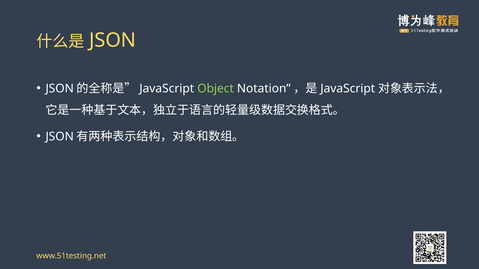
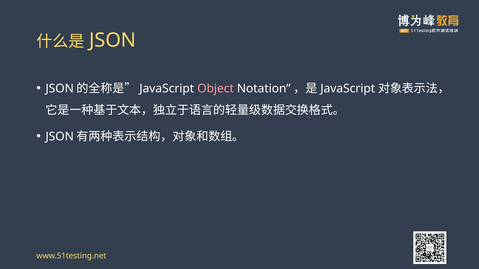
Object colour: light green -> pink
